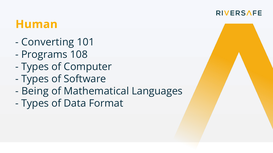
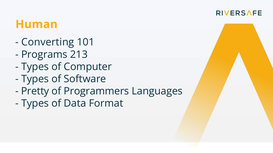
108: 108 -> 213
Being: Being -> Pretty
Mathematical: Mathematical -> Programmers
